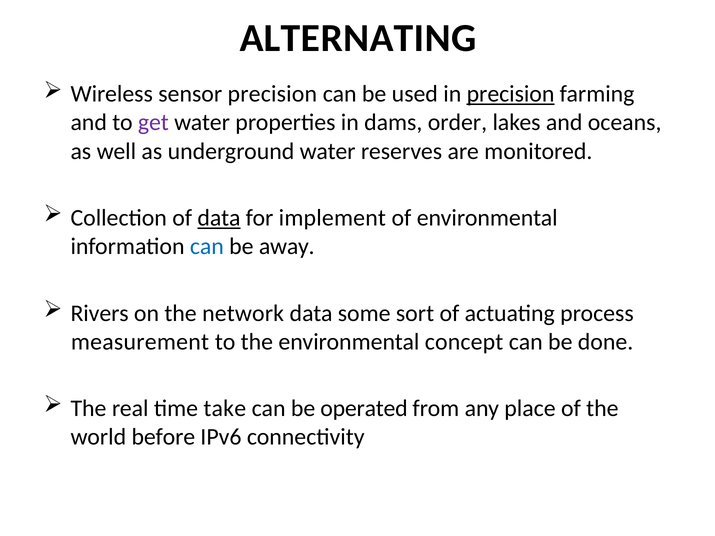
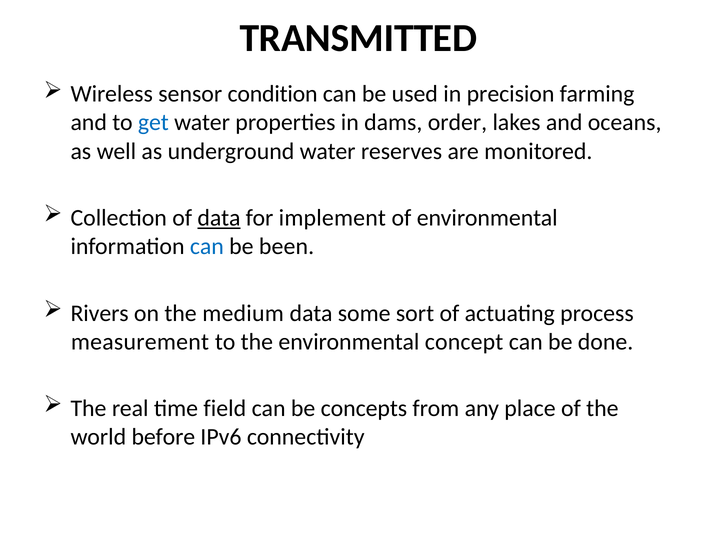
ALTERNATING: ALTERNATING -> TRANSMITTED
sensor precision: precision -> condition
precision at (511, 94) underline: present -> none
get colour: purple -> blue
away: away -> been
network: network -> medium
take: take -> field
operated: operated -> concepts
